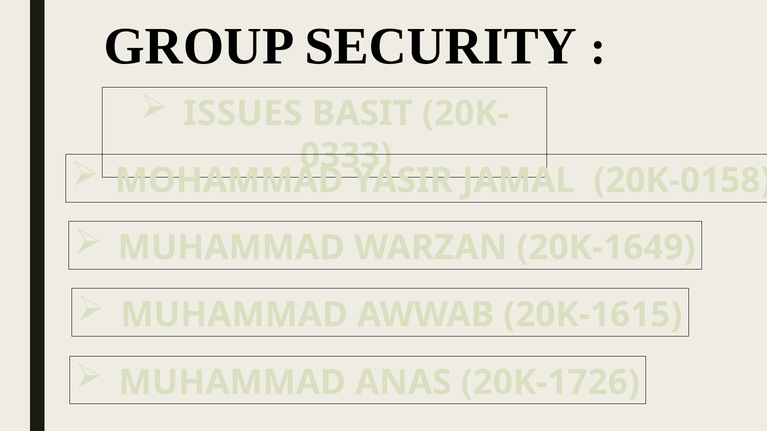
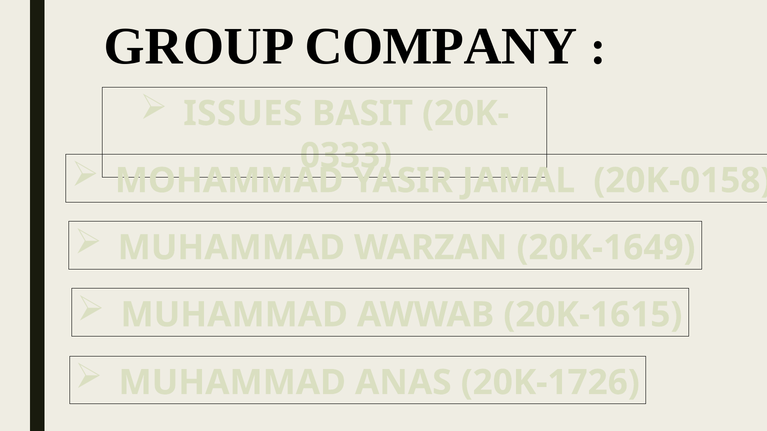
SECURITY: SECURITY -> COMPANY
